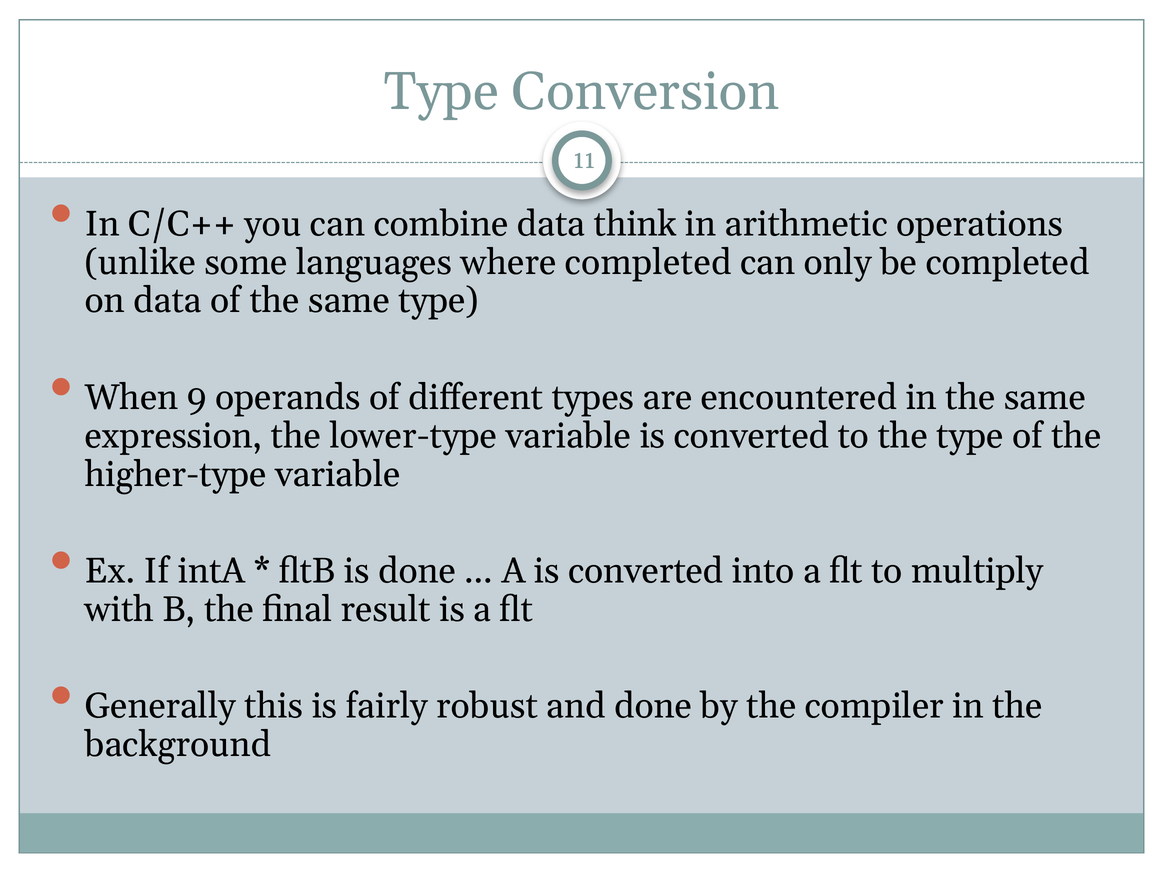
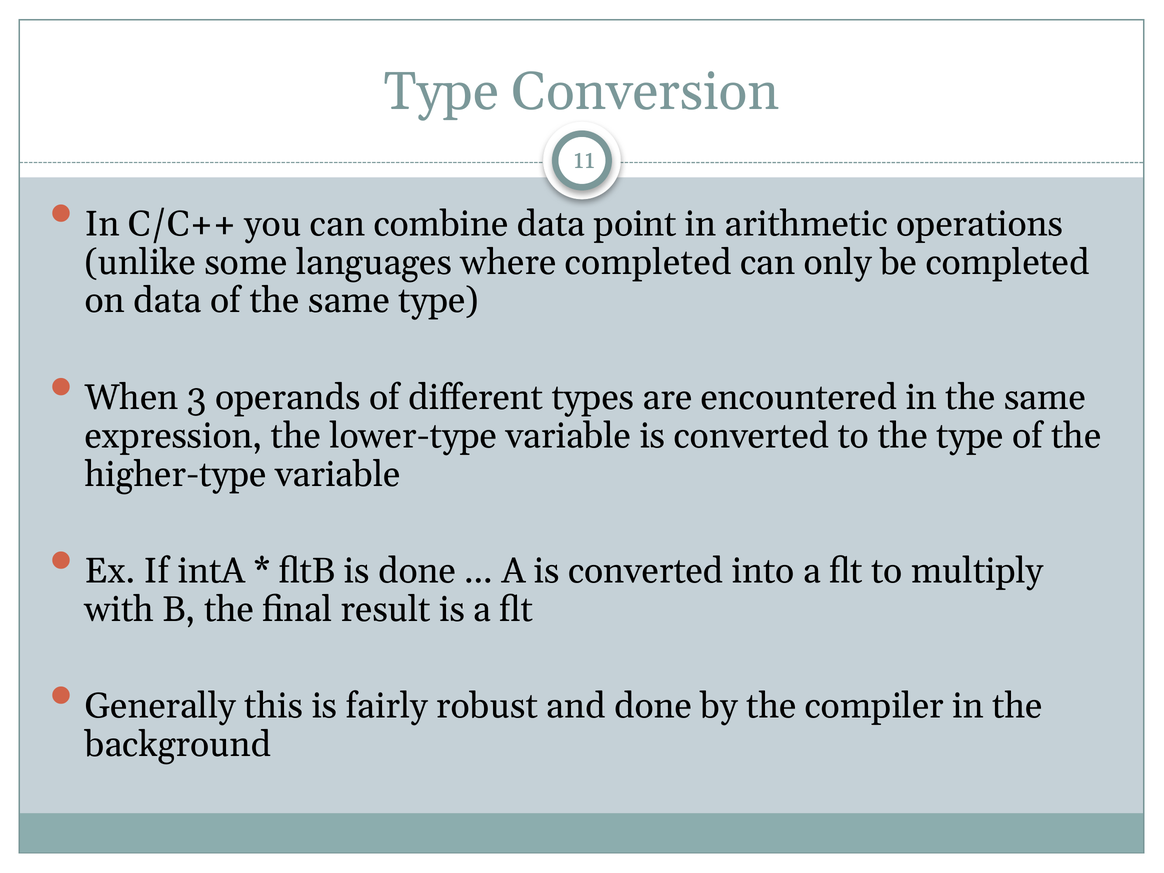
think: think -> point
9: 9 -> 3
